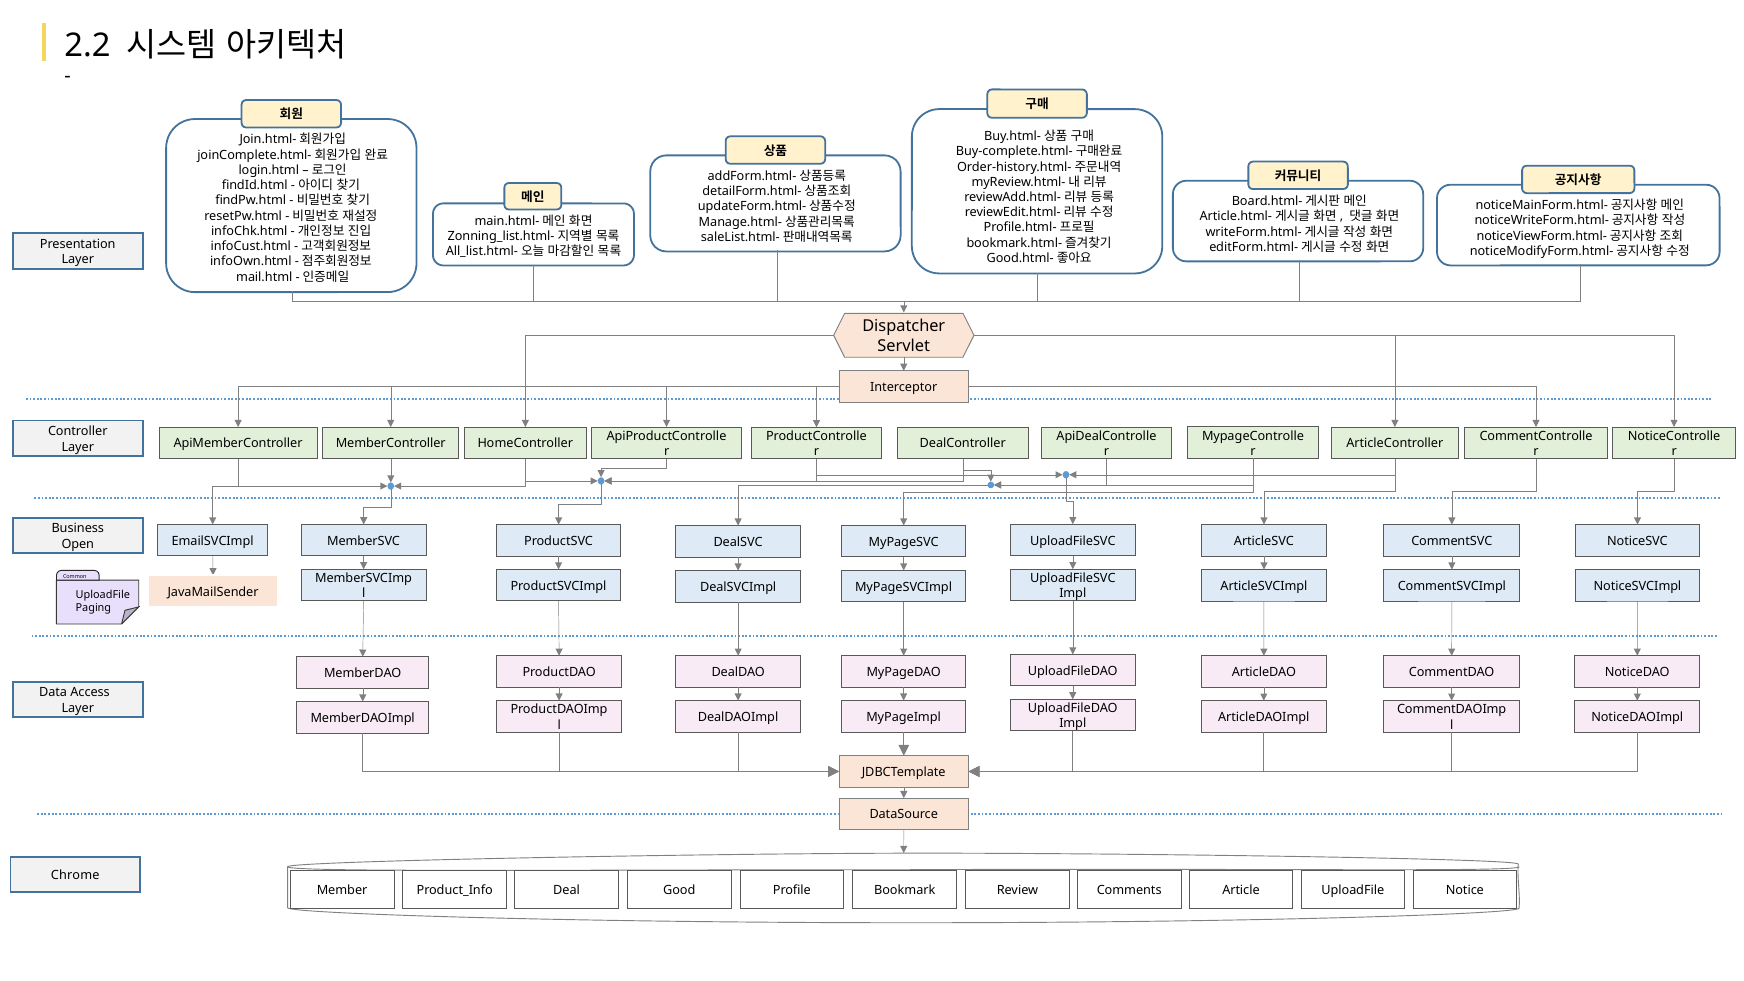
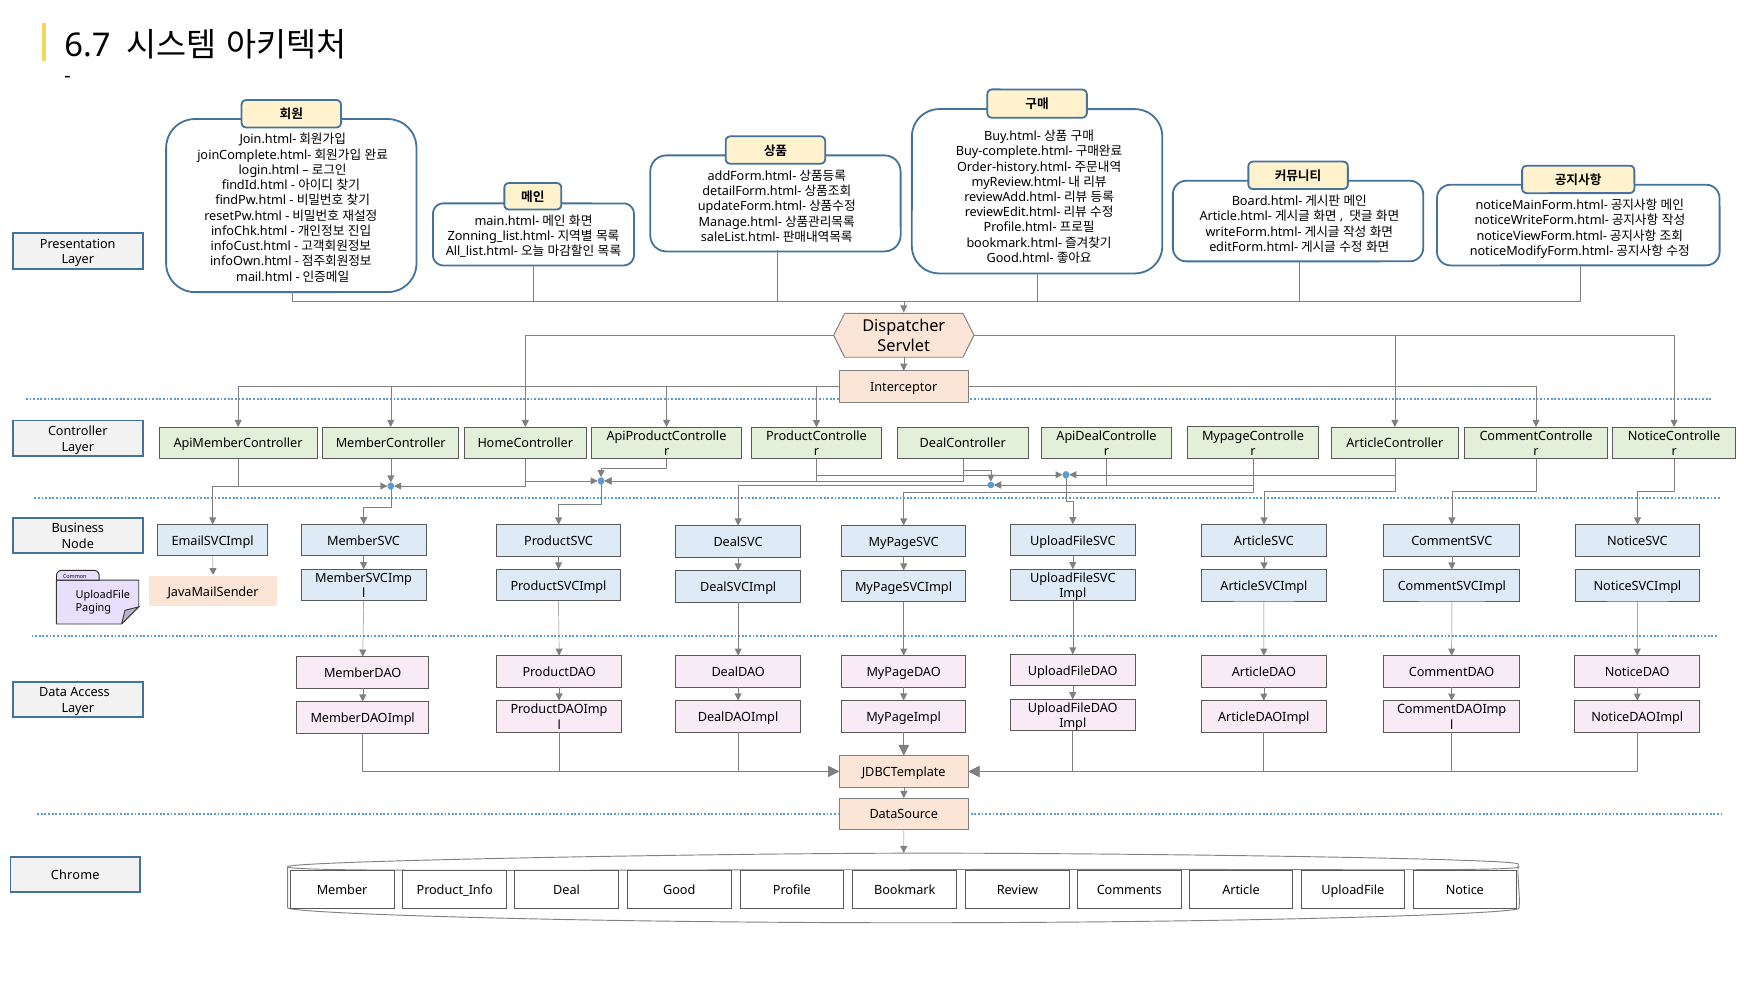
2.2: 2.2 -> 6.7
Open: Open -> Node
